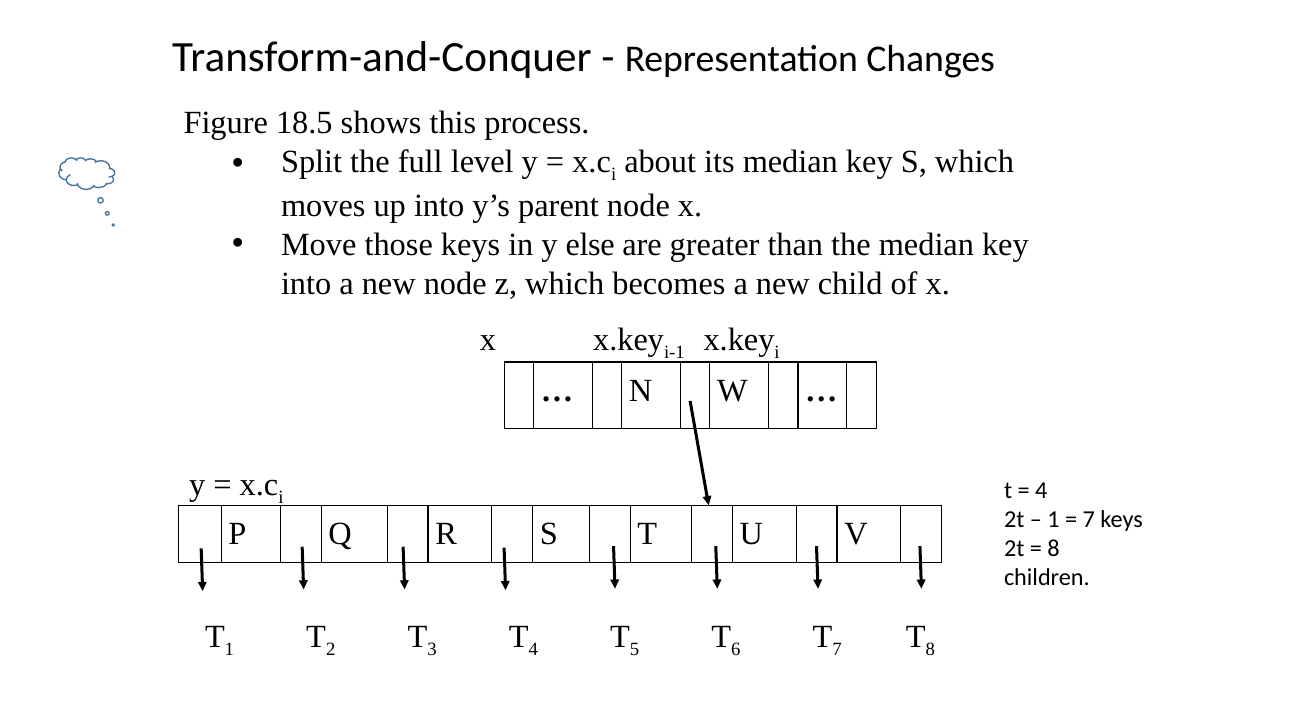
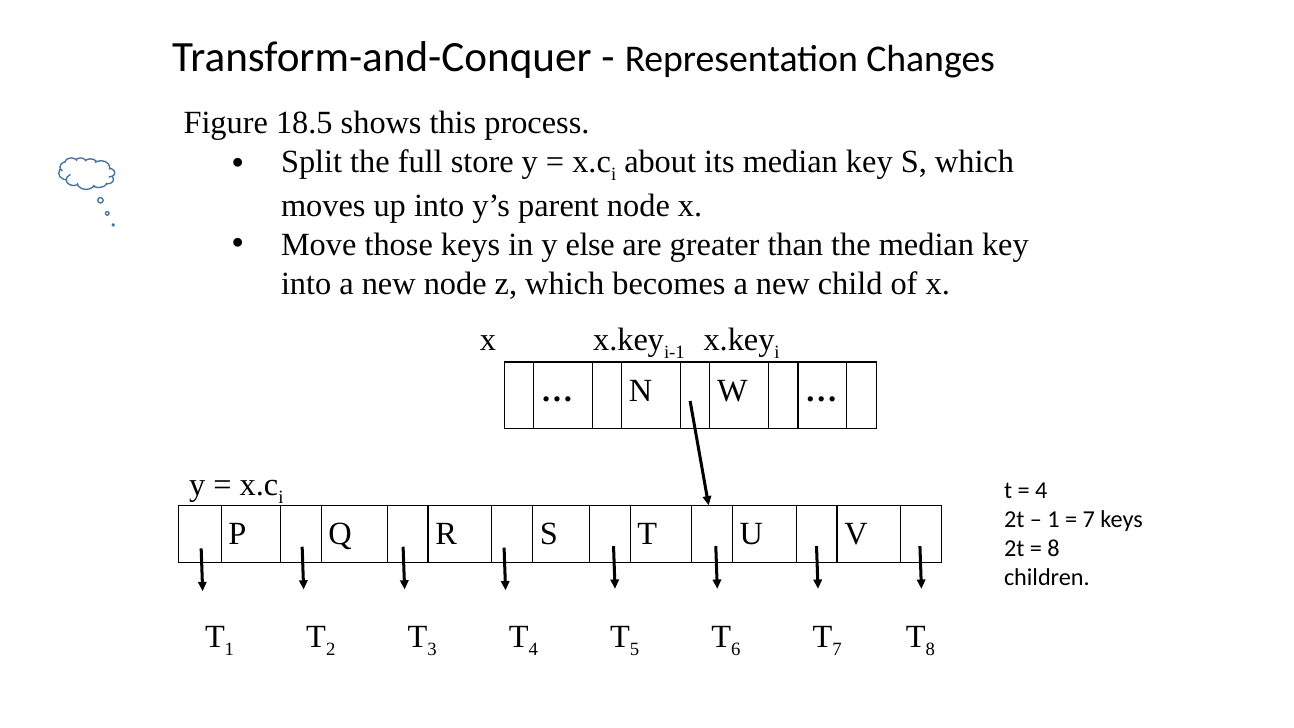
level: level -> store
